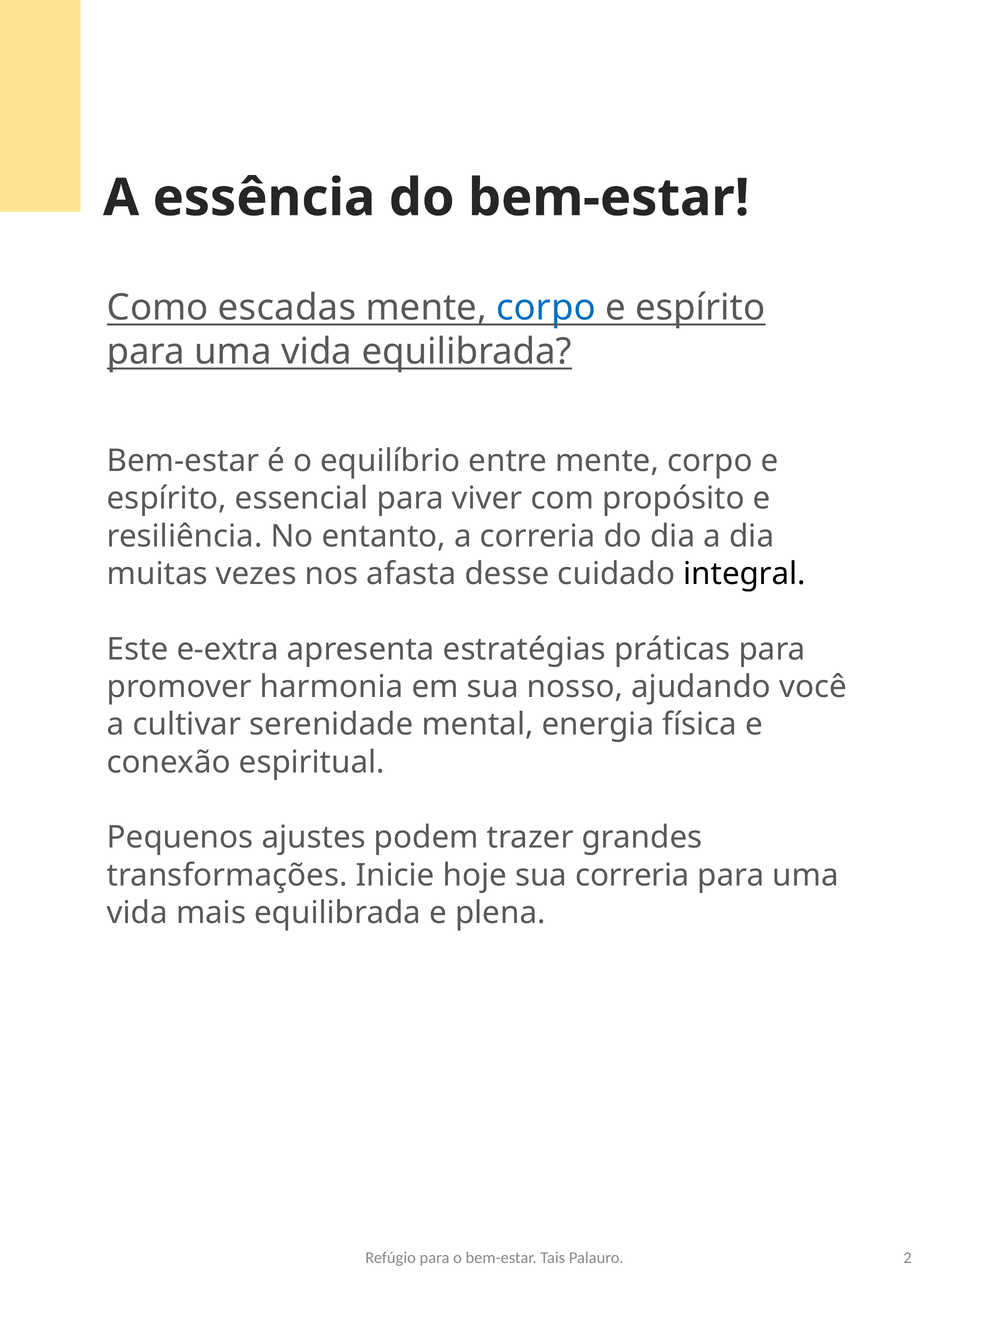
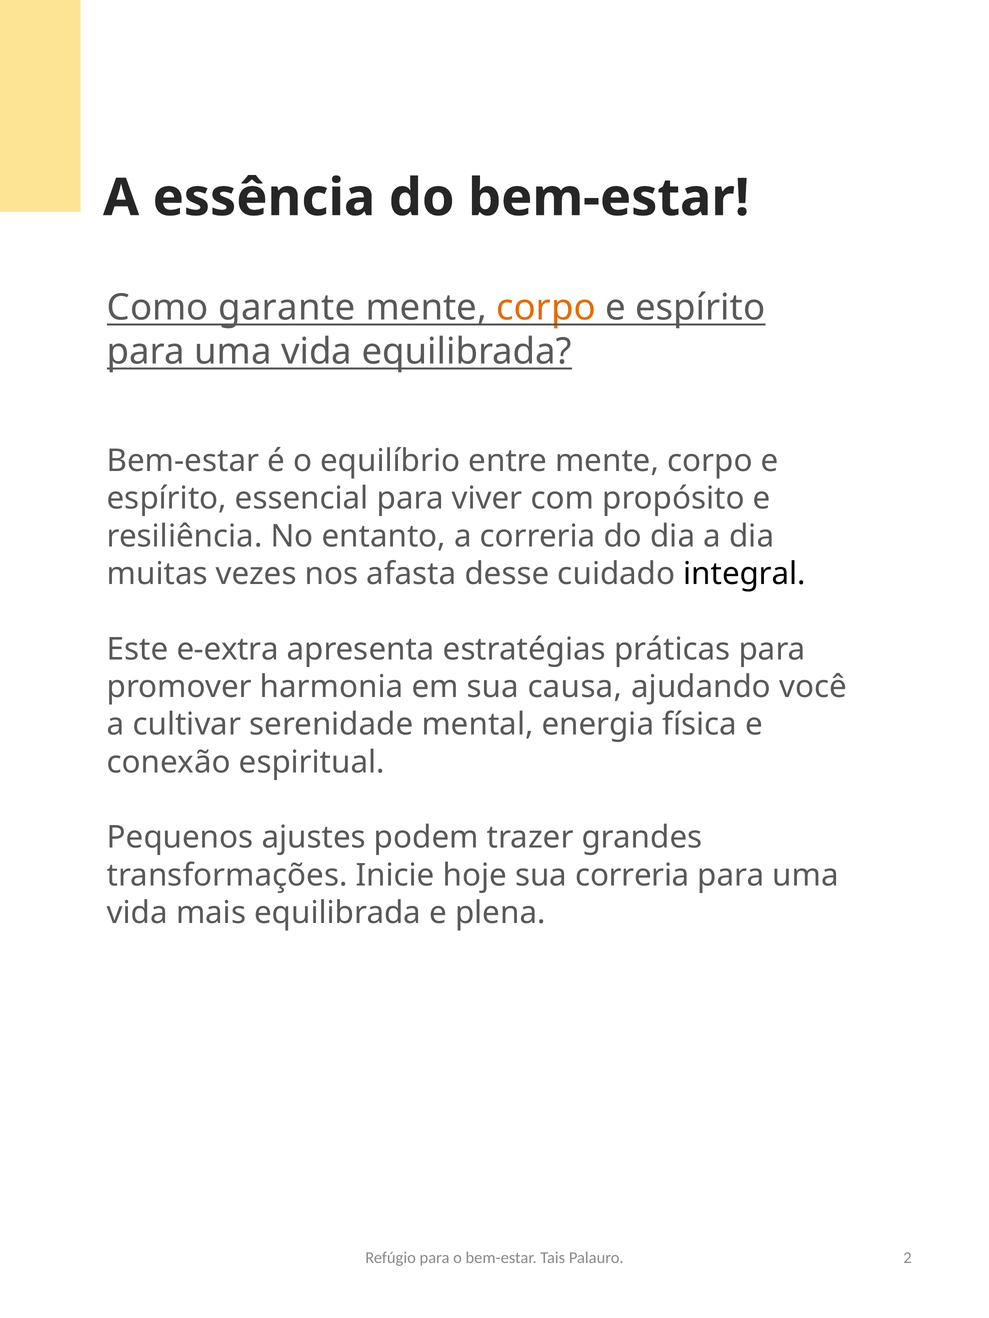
escadas: escadas -> garante
corpo at (546, 308) colour: blue -> orange
nosso: nosso -> causa
